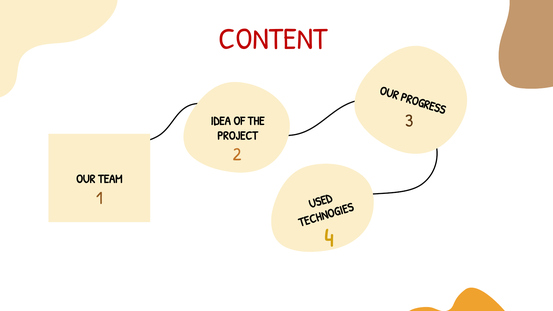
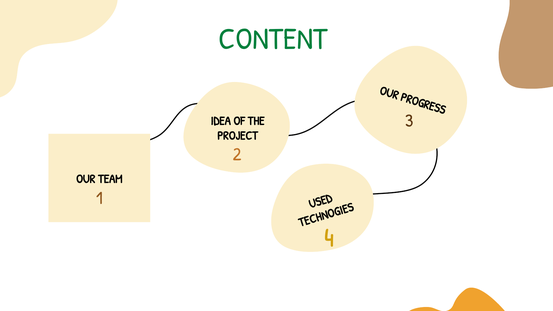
CONTENT colour: red -> green
